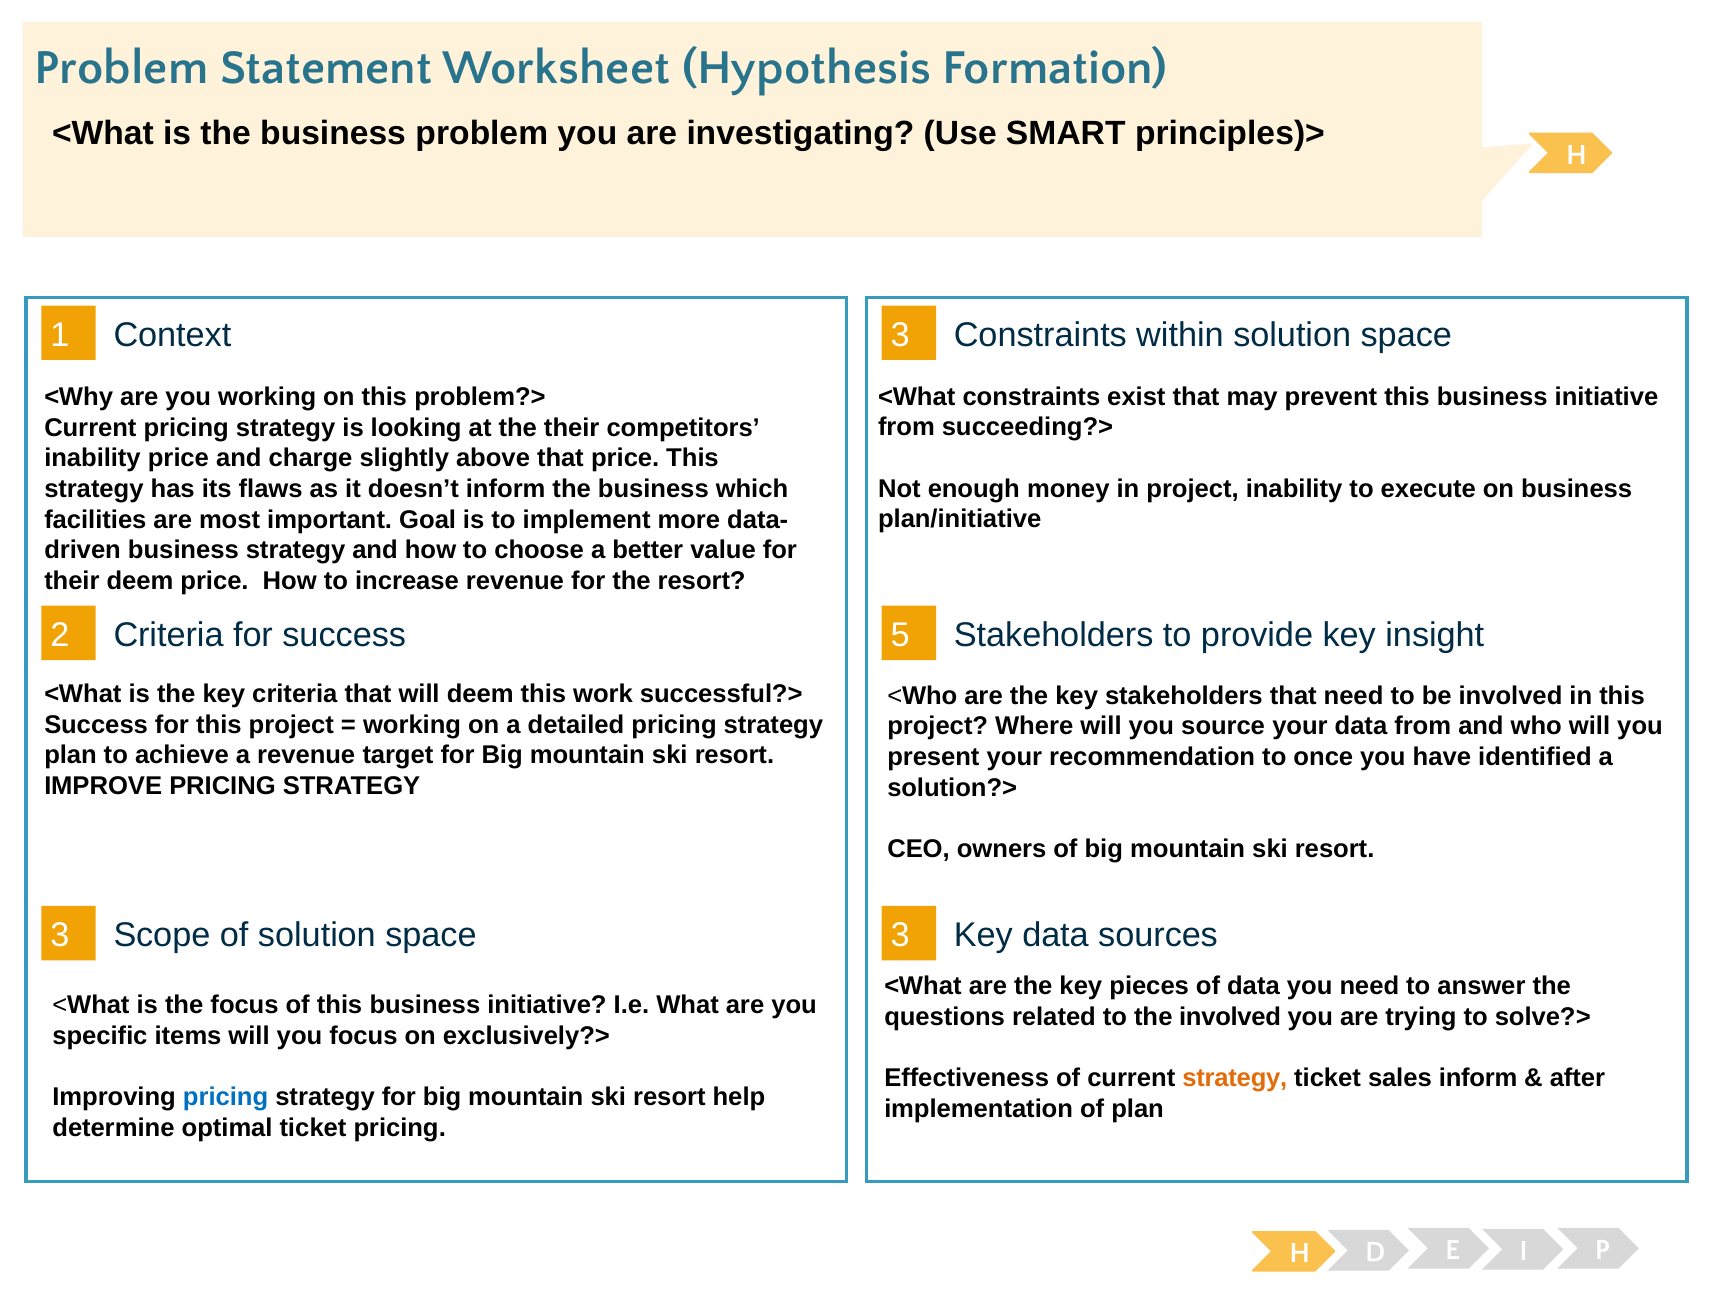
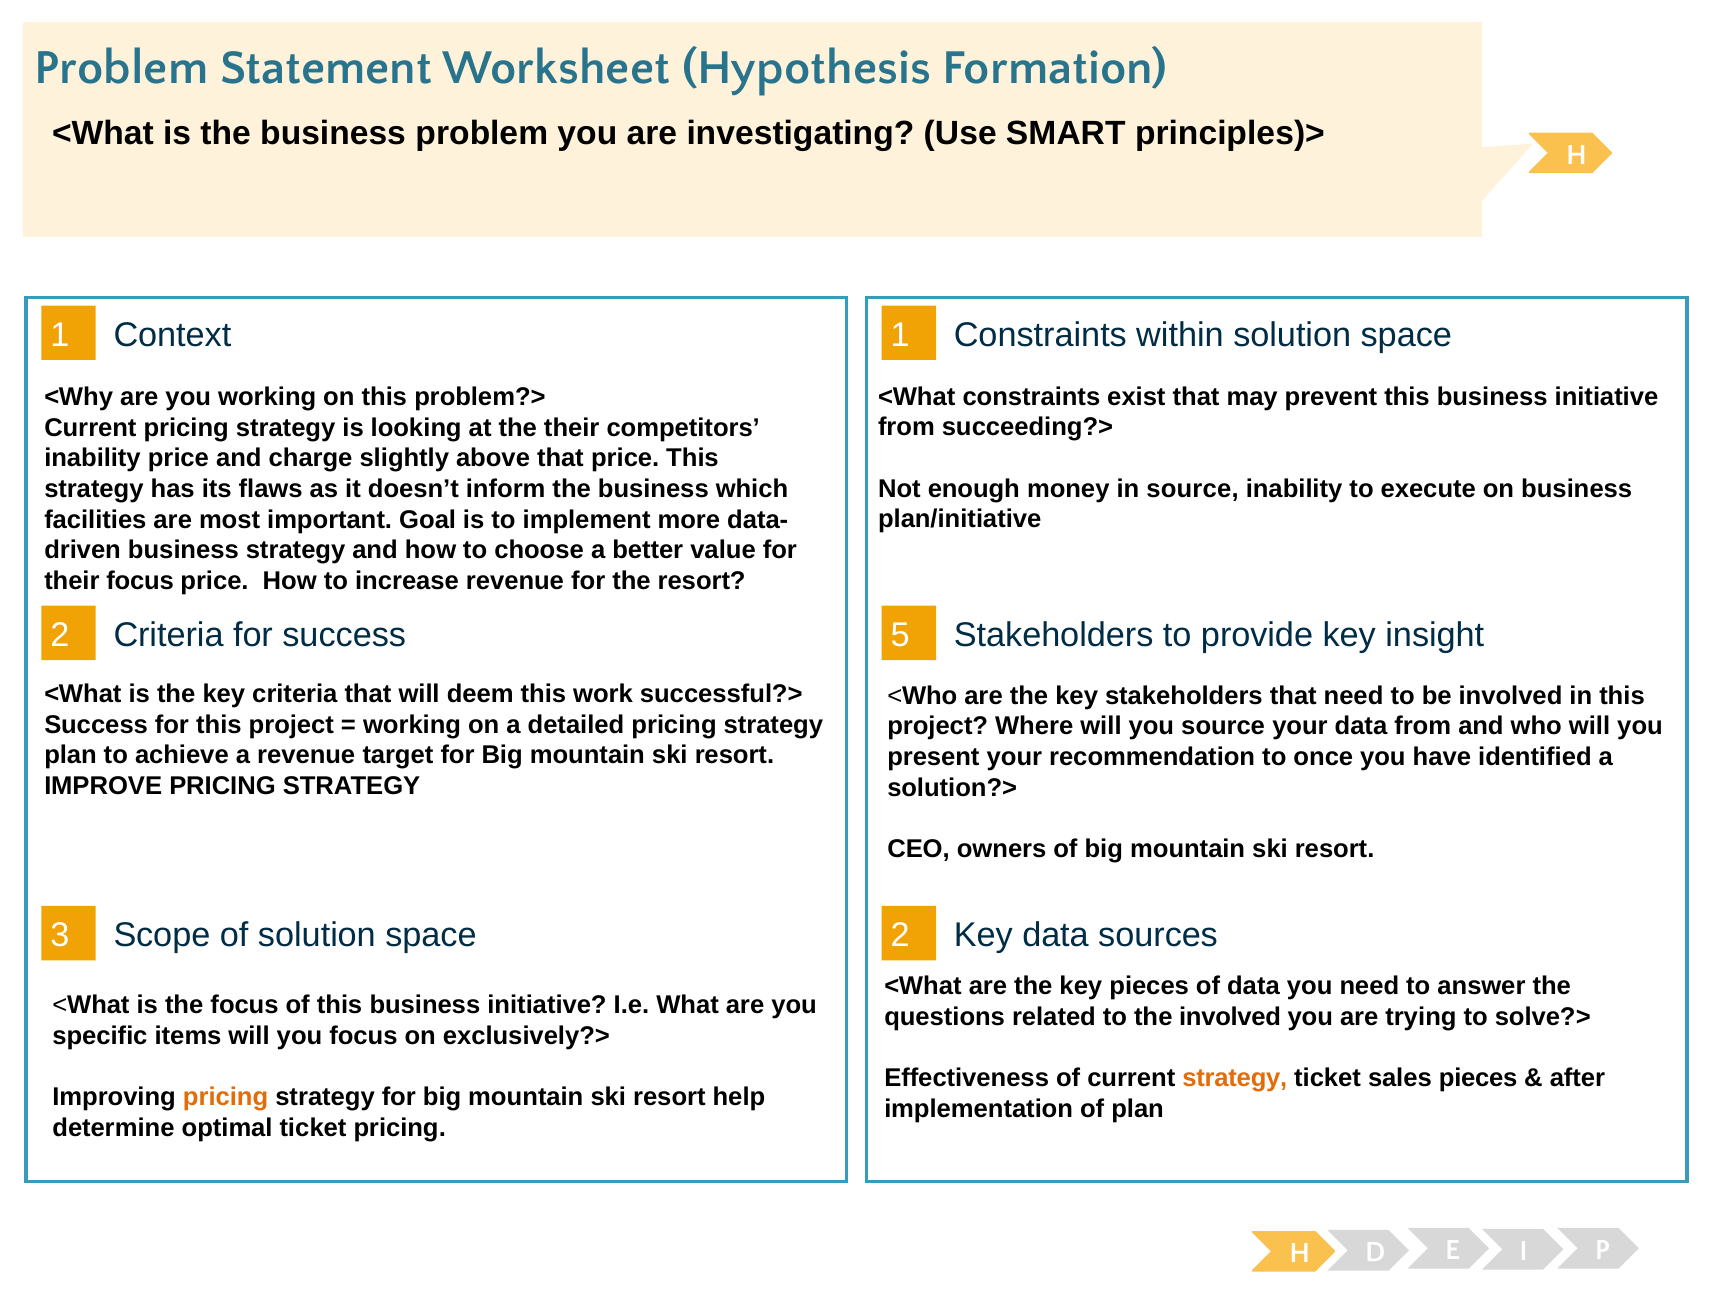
1 3: 3 -> 1
in project: project -> source
their deem: deem -> focus
3 3: 3 -> 2
sales inform: inform -> pieces
pricing at (226, 1097) colour: blue -> orange
